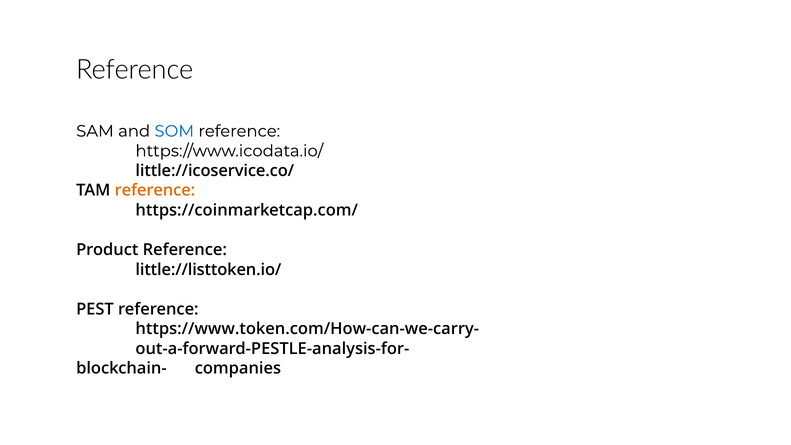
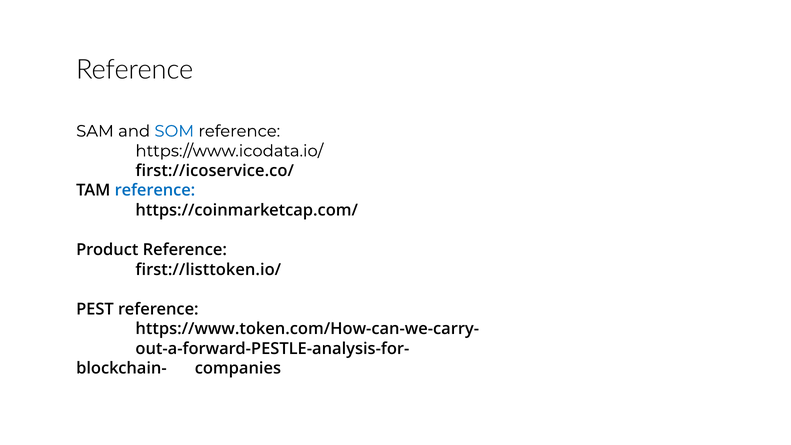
little://icoservice.co/: little://icoservice.co/ -> first://icoservice.co/
reference at (155, 191) colour: orange -> blue
little://listtoken.io/: little://listtoken.io/ -> first://listtoken.io/
